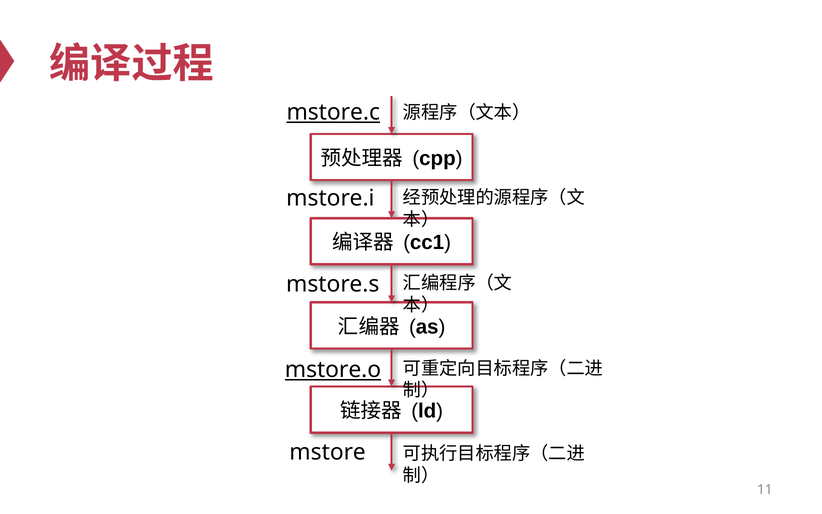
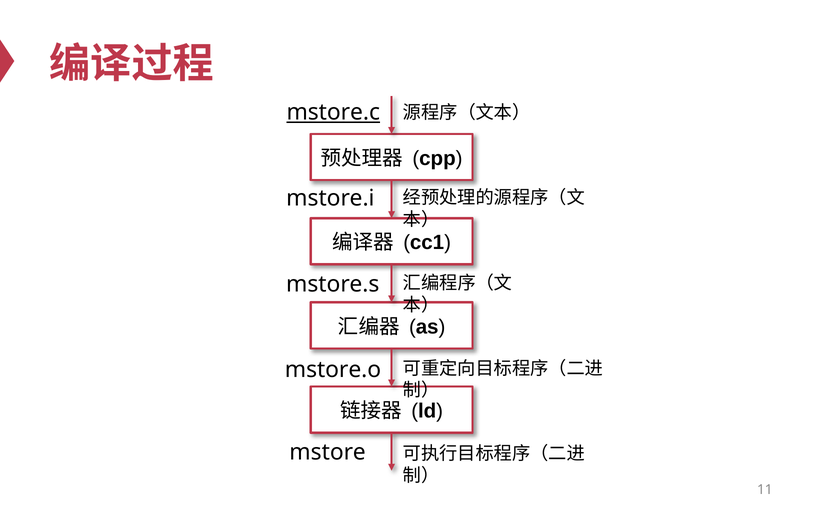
mstore.o underline: present -> none
